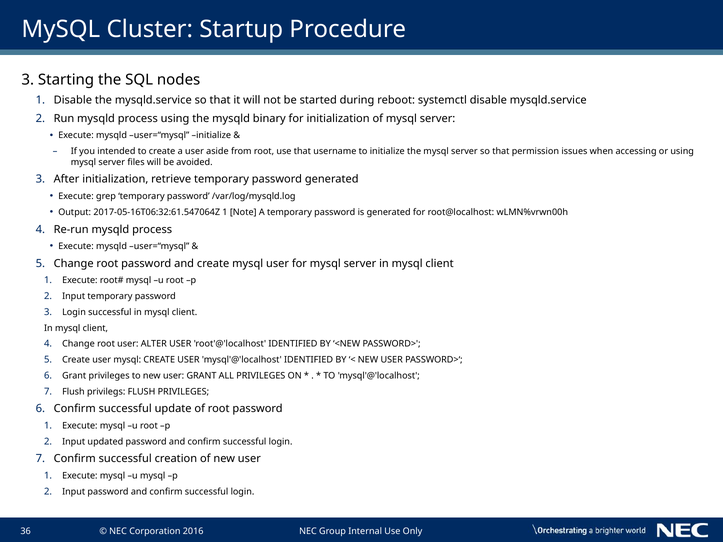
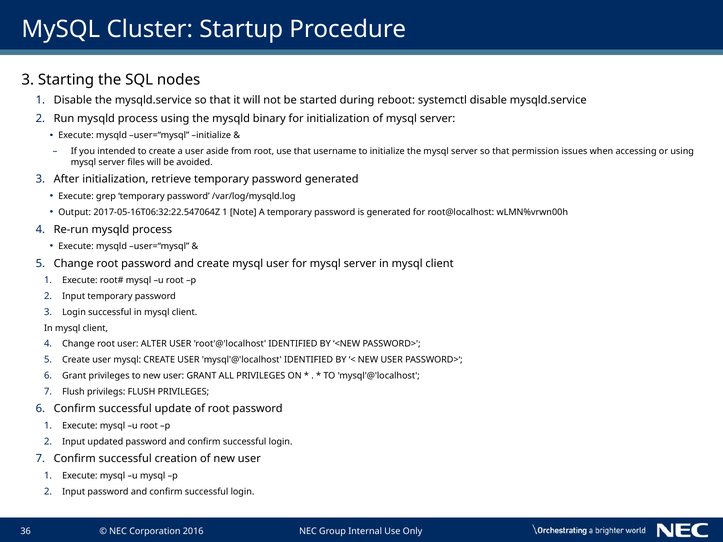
2017-05-16T06:32:61.547064Z: 2017-05-16T06:32:61.547064Z -> 2017-05-16T06:32:22.547064Z
